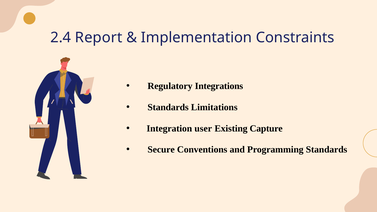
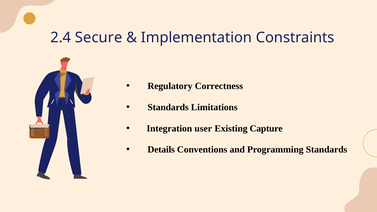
Report: Report -> Secure
Integrations: Integrations -> Correctness
Secure: Secure -> Details
